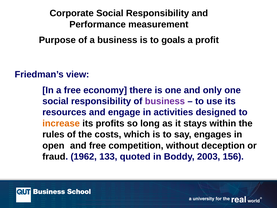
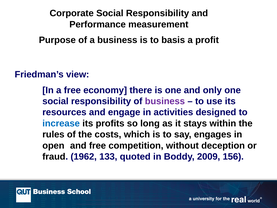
goals: goals -> basis
increase colour: orange -> blue
2003: 2003 -> 2009
